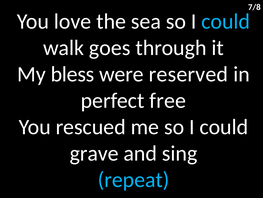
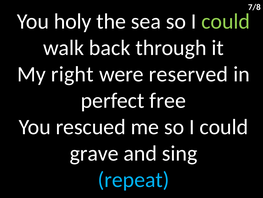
love: love -> holy
could at (226, 21) colour: light blue -> light green
goes: goes -> back
bless: bless -> right
